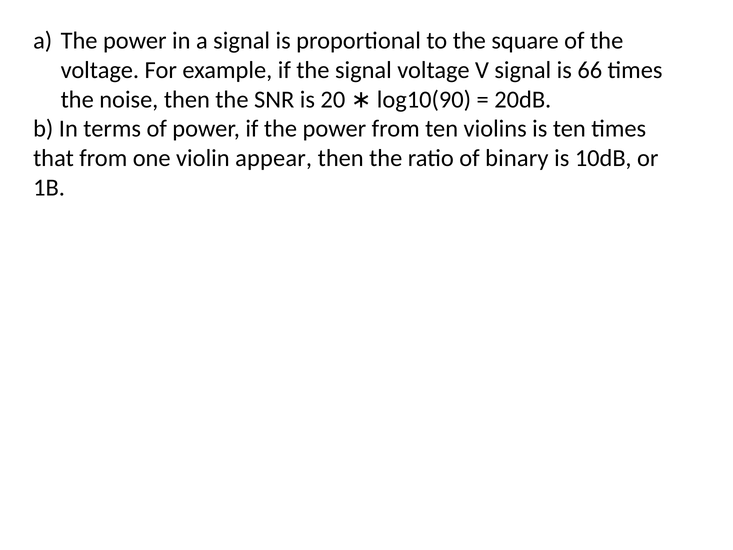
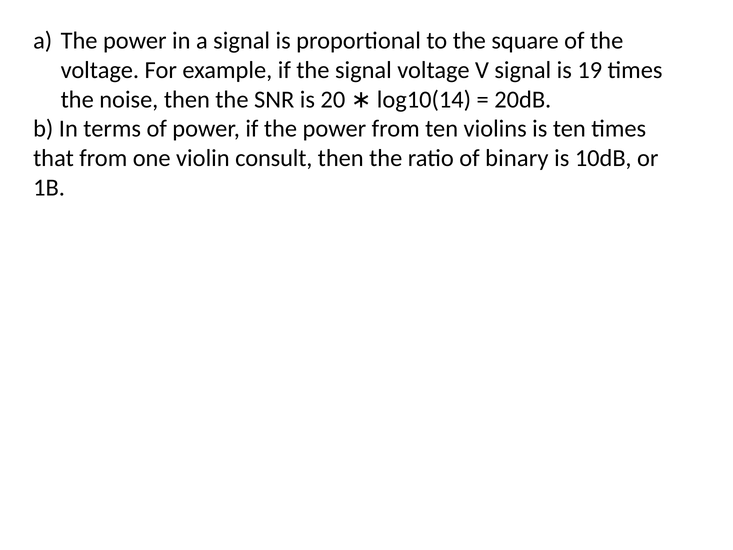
66: 66 -> 19
log10(90: log10(90 -> log10(14
appear: appear -> consult
